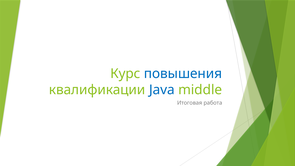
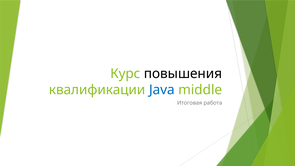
повышения colour: blue -> black
